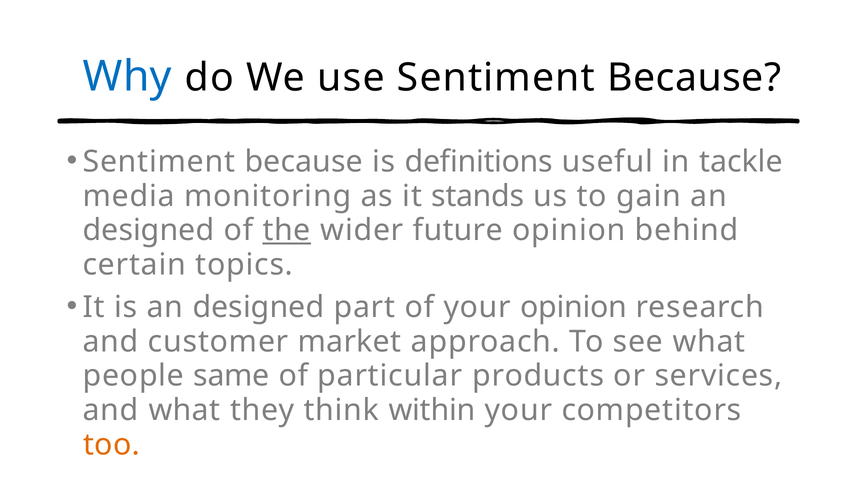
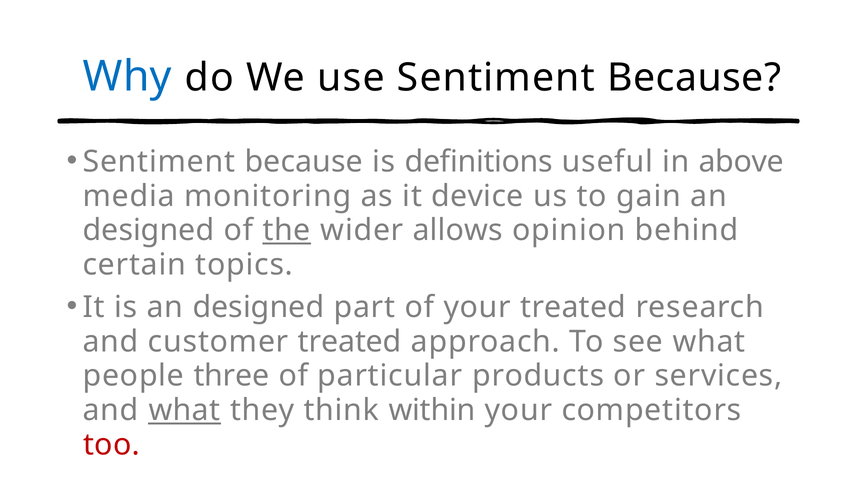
tackle: tackle -> above
stands: stands -> device
future: future -> allows
your opinion: opinion -> treated
customer market: market -> treated
same: same -> three
what at (184, 410) underline: none -> present
too colour: orange -> red
